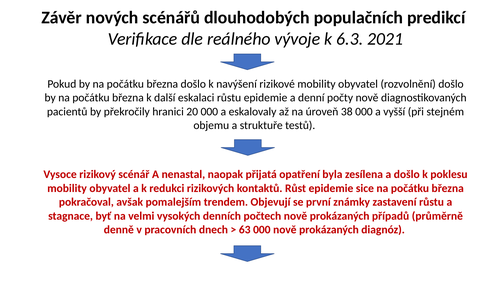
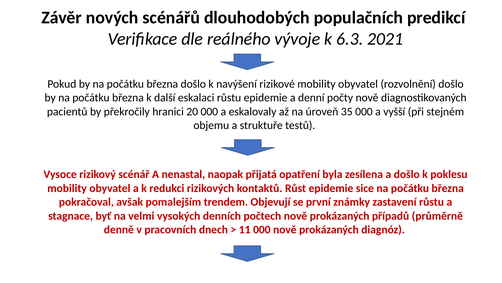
38: 38 -> 35
63: 63 -> 11
